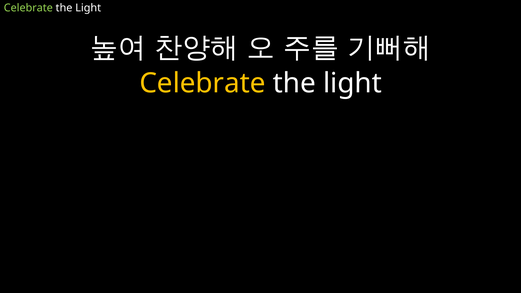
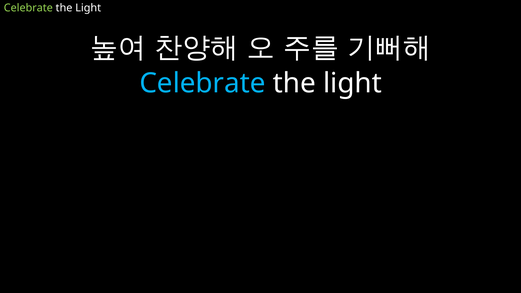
Celebrate at (202, 83) colour: yellow -> light blue
